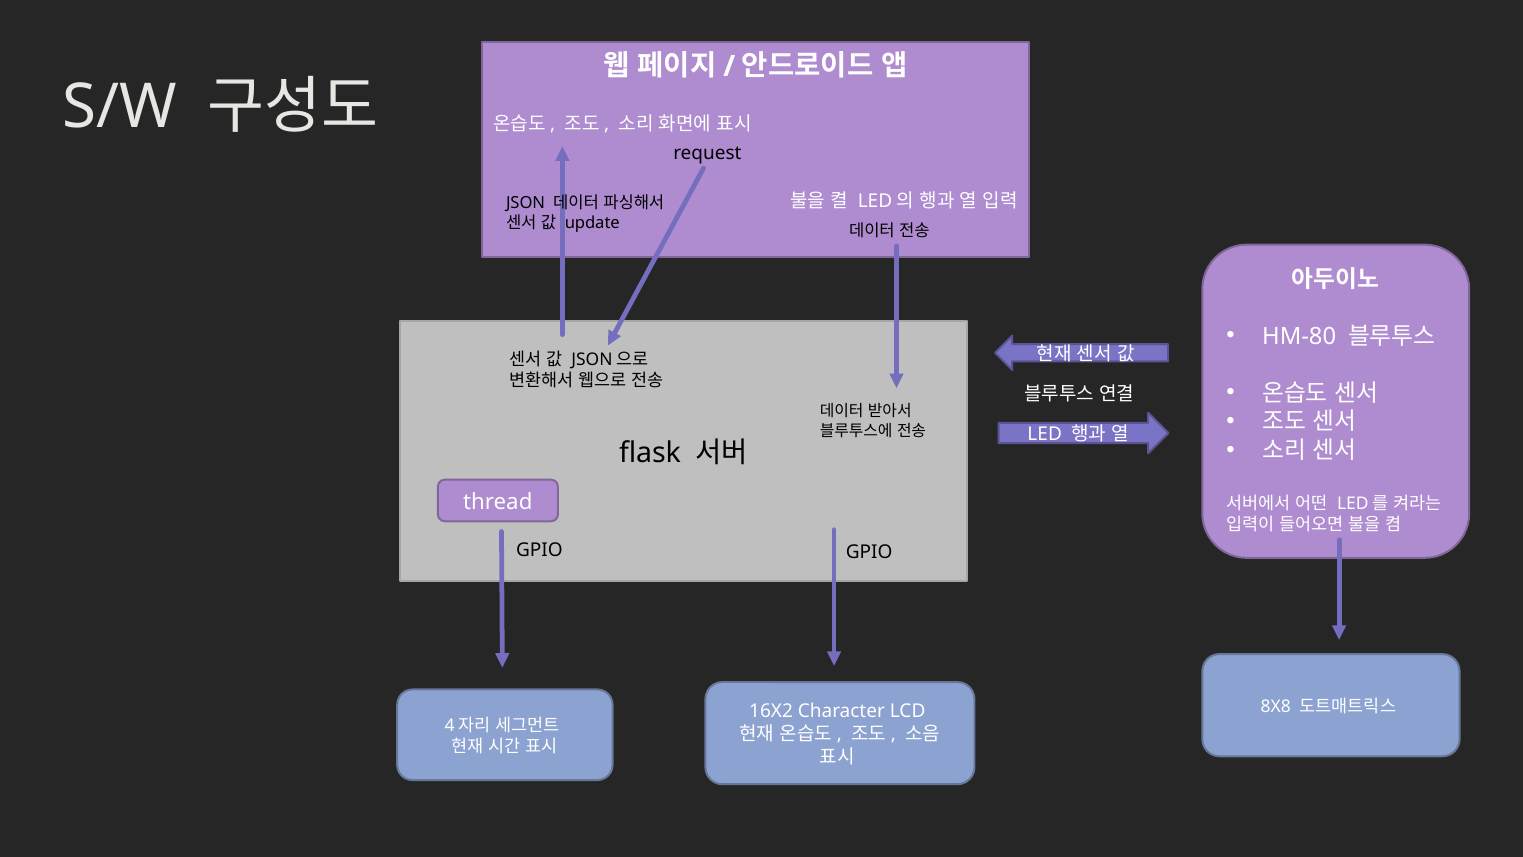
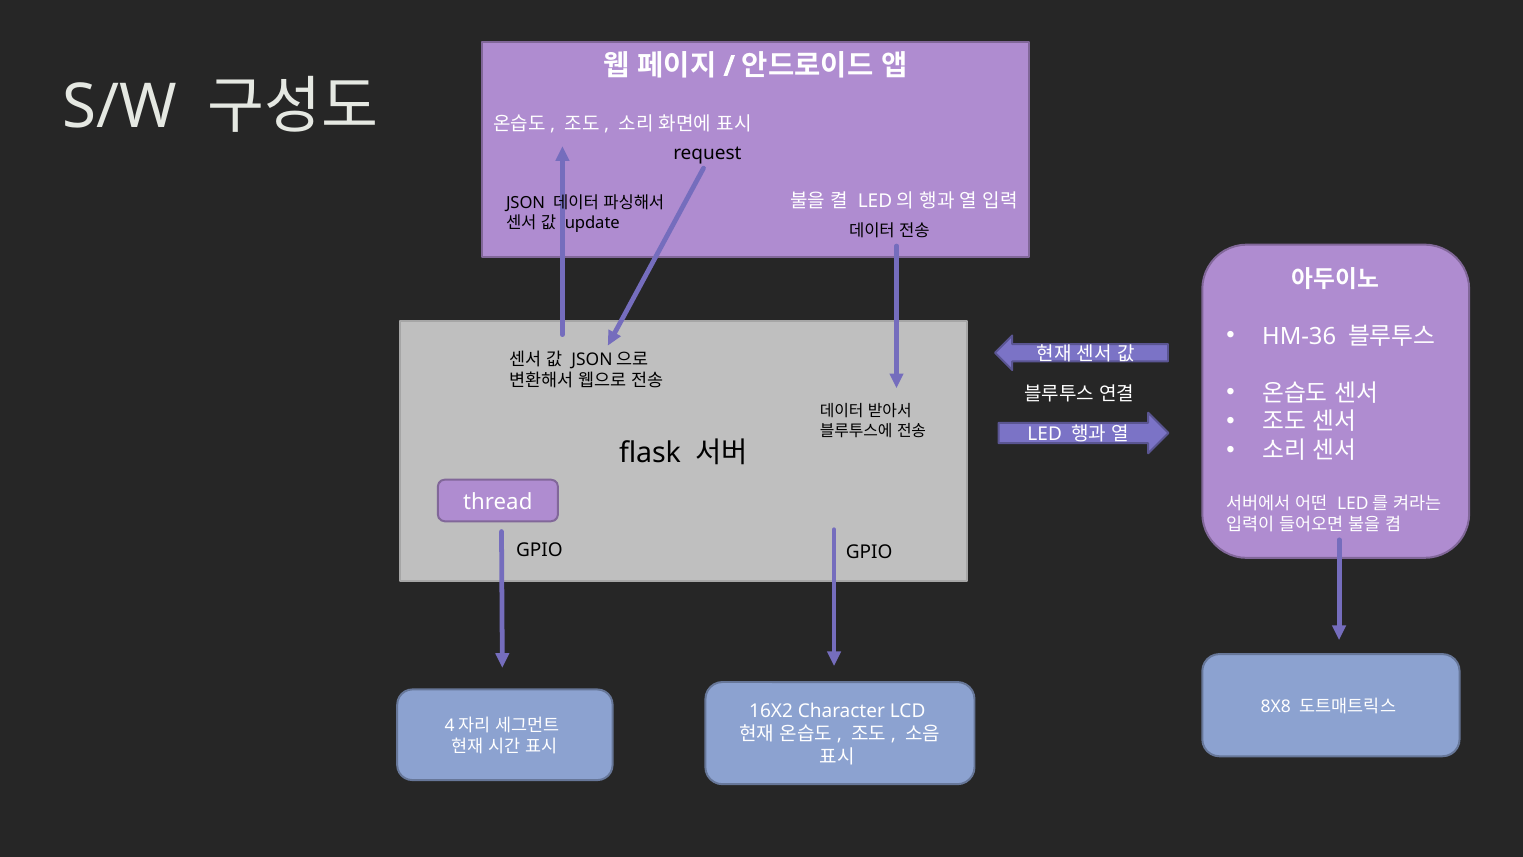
HM-80: HM-80 -> HM-36
